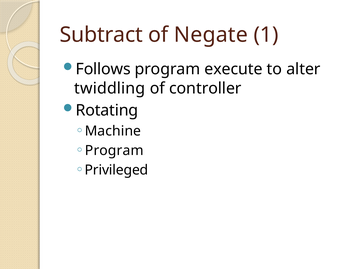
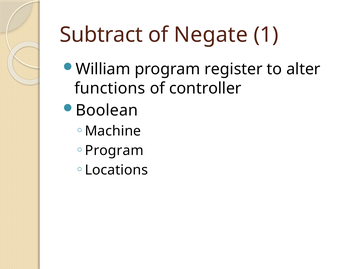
Follows: Follows -> William
execute: execute -> register
twiddling: twiddling -> functions
Rotating: Rotating -> Boolean
Privileged: Privileged -> Locations
